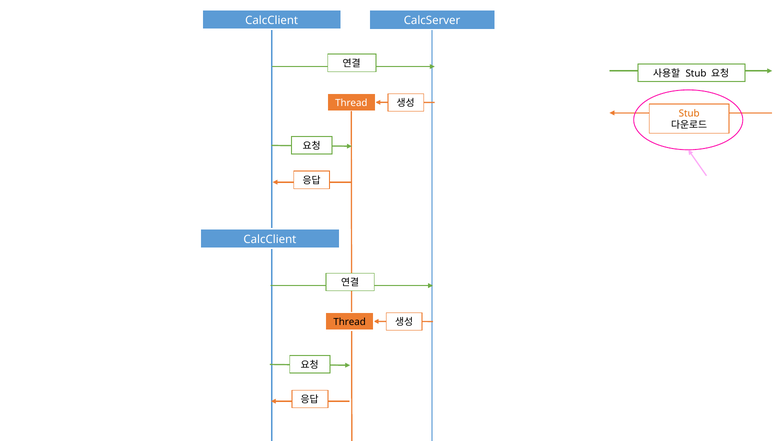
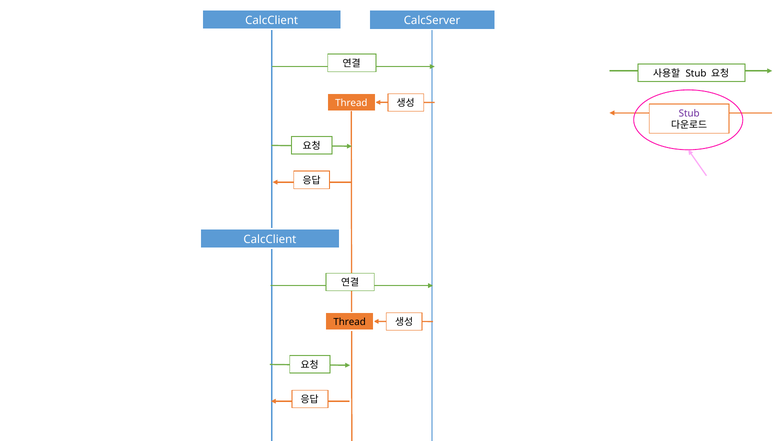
Stub at (689, 113) colour: orange -> purple
